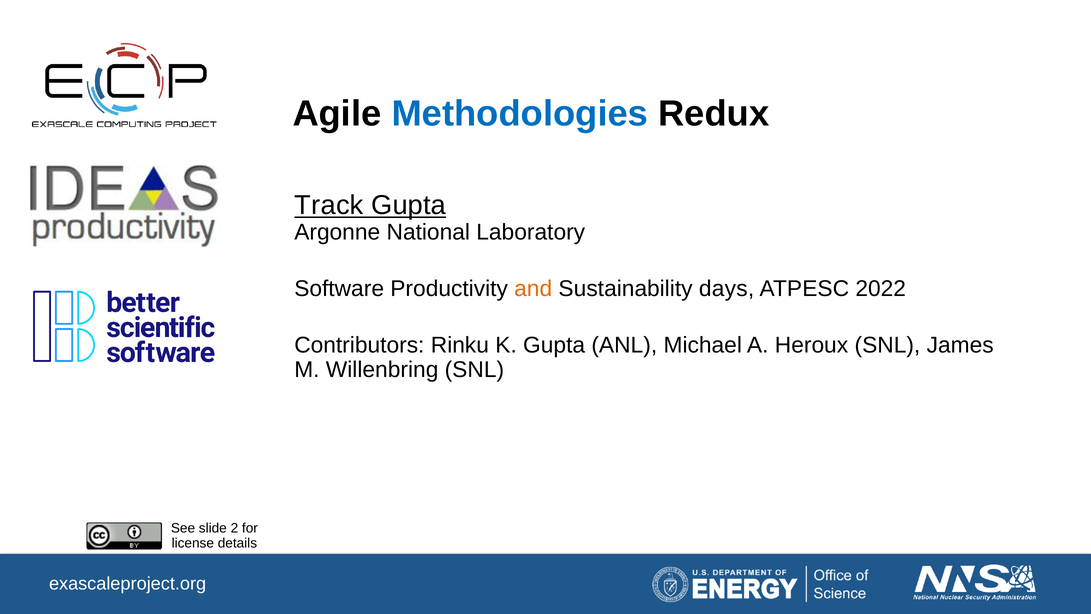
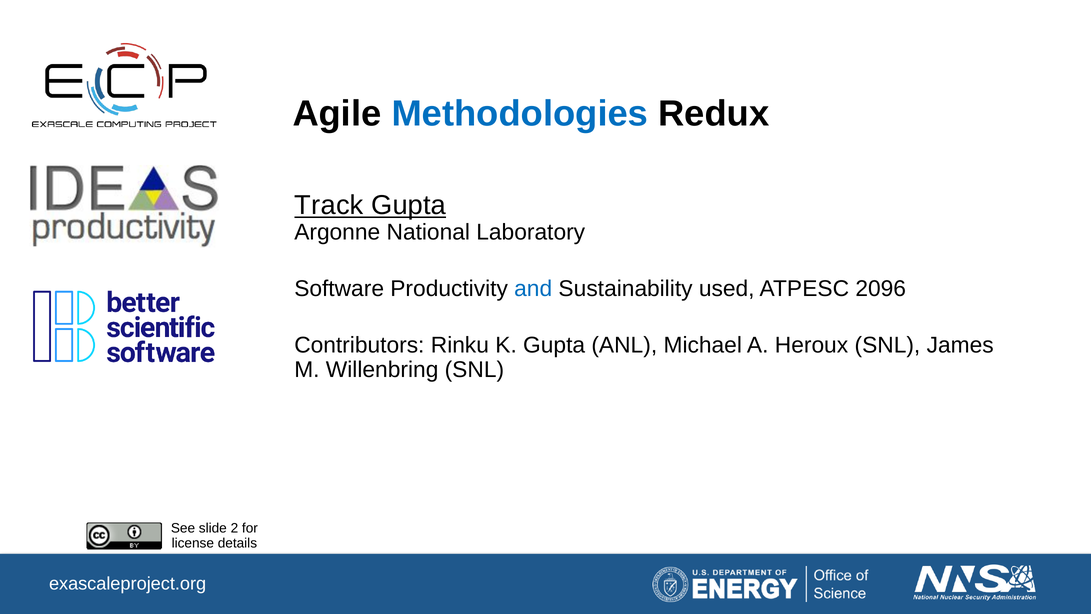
and colour: orange -> blue
days: days -> used
2022: 2022 -> 2096
